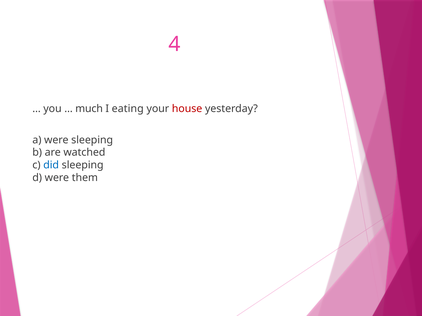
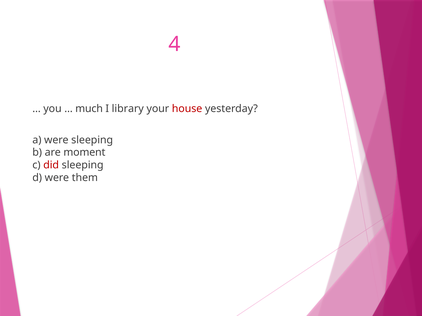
eating: eating -> library
watched: watched -> moment
did colour: blue -> red
